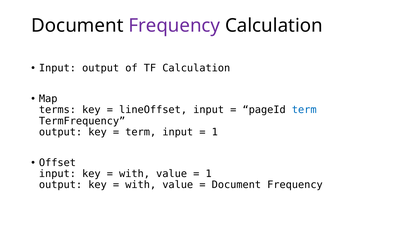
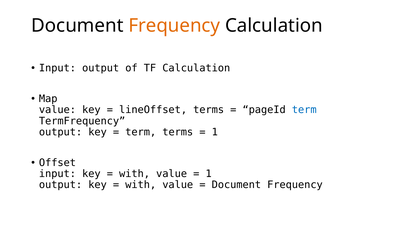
Frequency at (174, 25) colour: purple -> orange
terms at (57, 110): terms -> value
lineOffset input: input -> terms
term input: input -> terms
